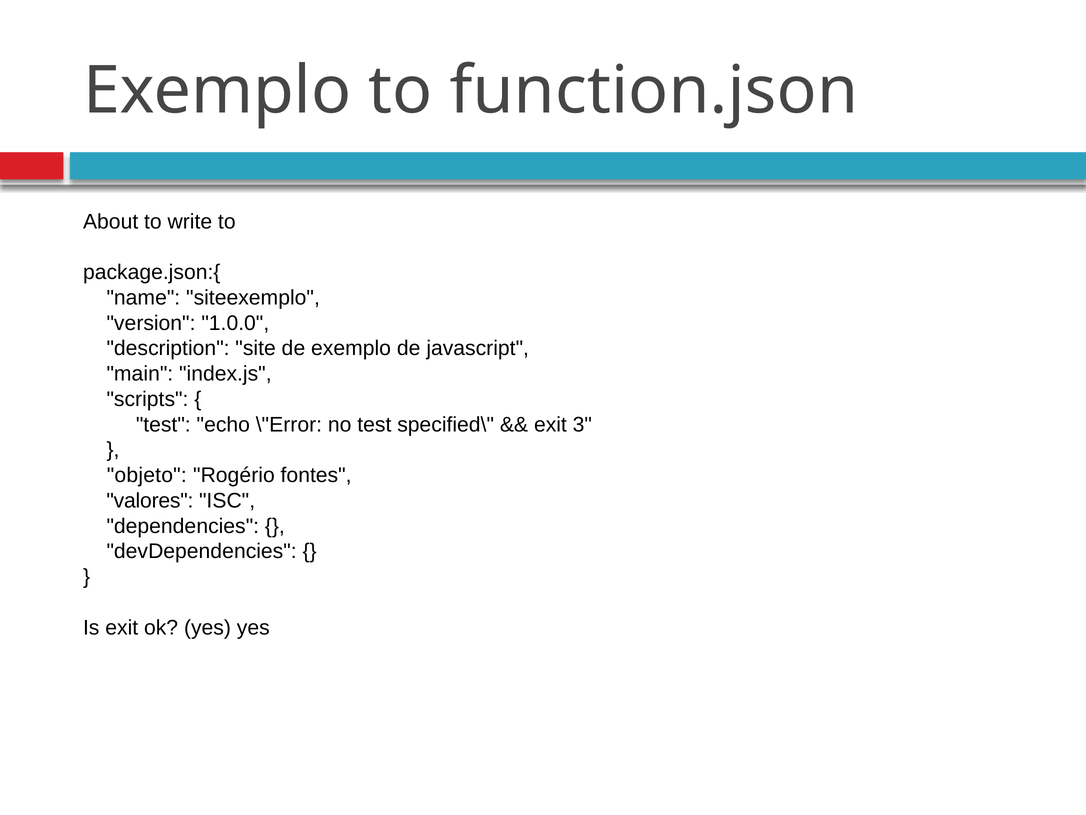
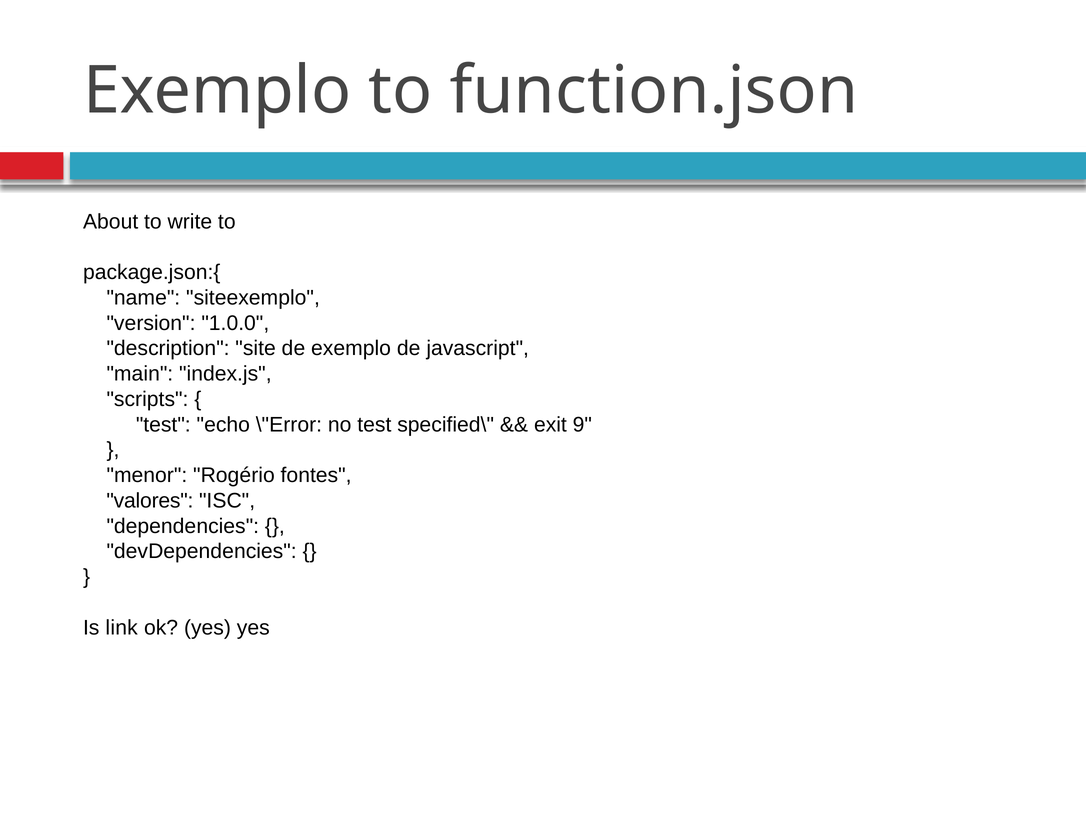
3: 3 -> 9
objeto: objeto -> menor
Is exit: exit -> link
